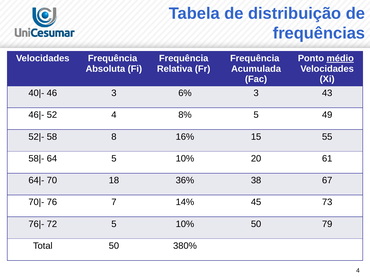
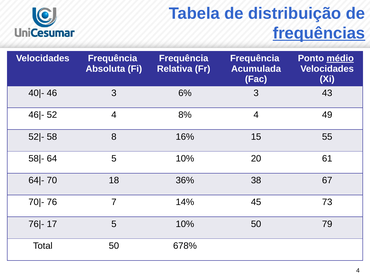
frequências underline: none -> present
8% 5: 5 -> 4
72: 72 -> 17
380%: 380% -> 678%
